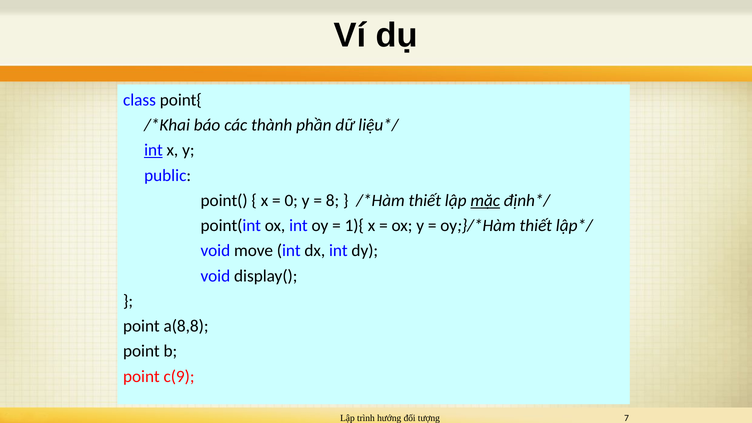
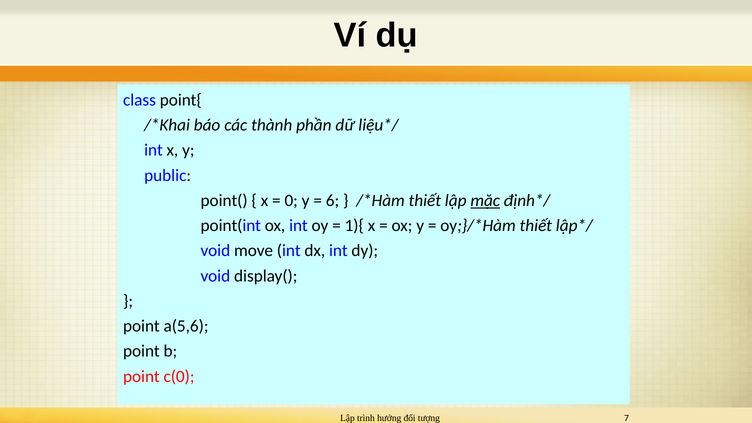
int at (154, 150) underline: present -> none
8: 8 -> 6
a(8,8: a(8,8 -> a(5,6
c(9: c(9 -> c(0
